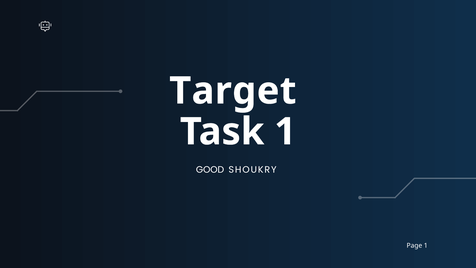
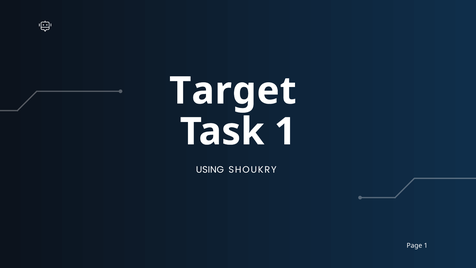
GOOD: GOOD -> USING
